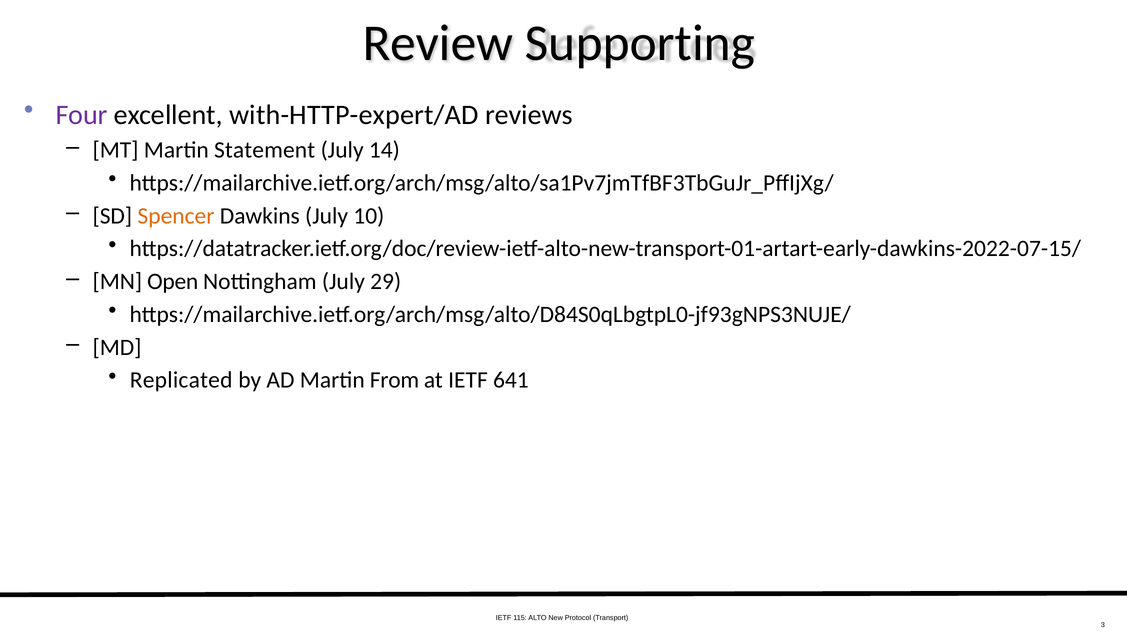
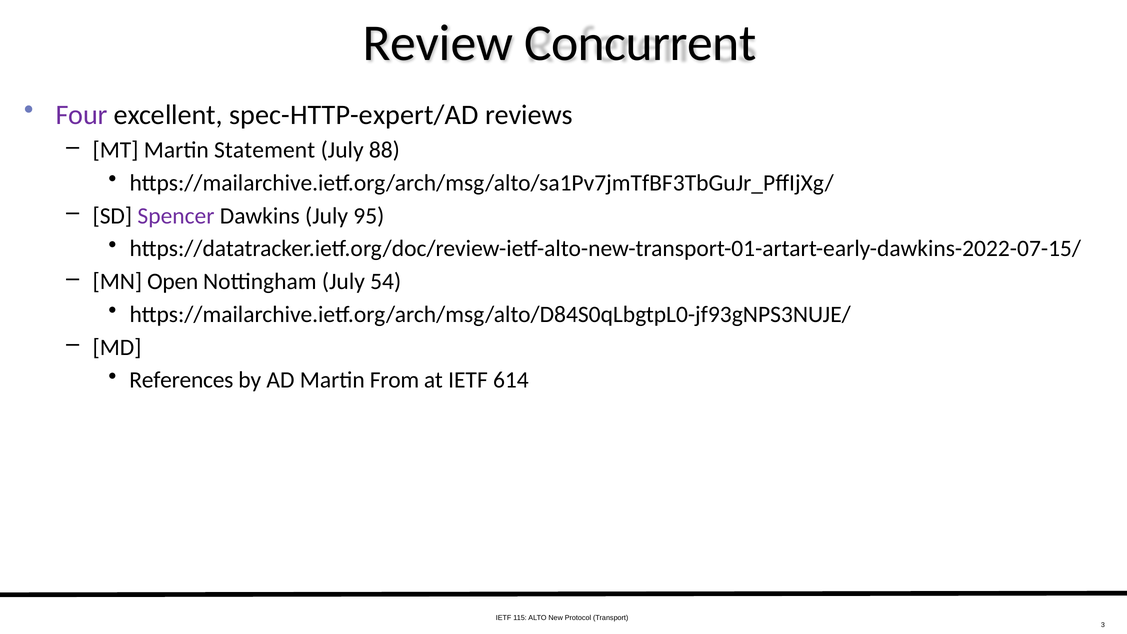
Supporting: Supporting -> Concurrent
with-HTTP-expert/AD: with-HTTP-expert/AD -> spec-HTTP-expert/AD
14: 14 -> 88
Spencer colour: orange -> purple
10: 10 -> 95
29: 29 -> 54
Replicated: Replicated -> References
641: 641 -> 614
